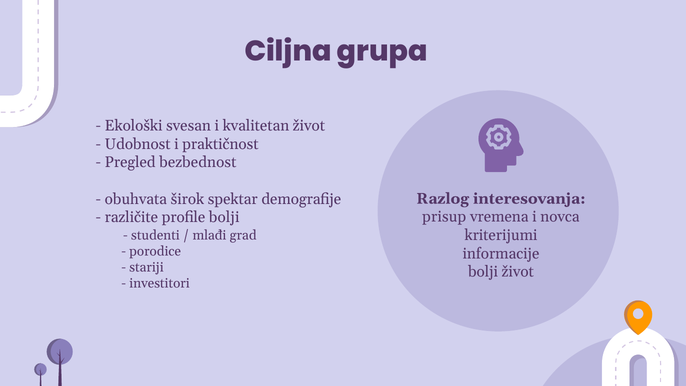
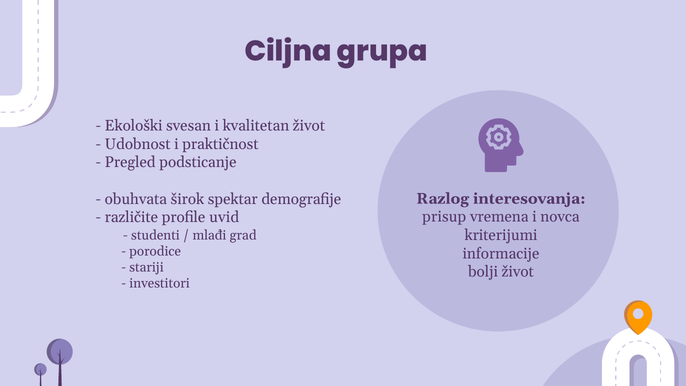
bezbednost: bezbednost -> podsticanje
profile bolji: bolji -> uvid
